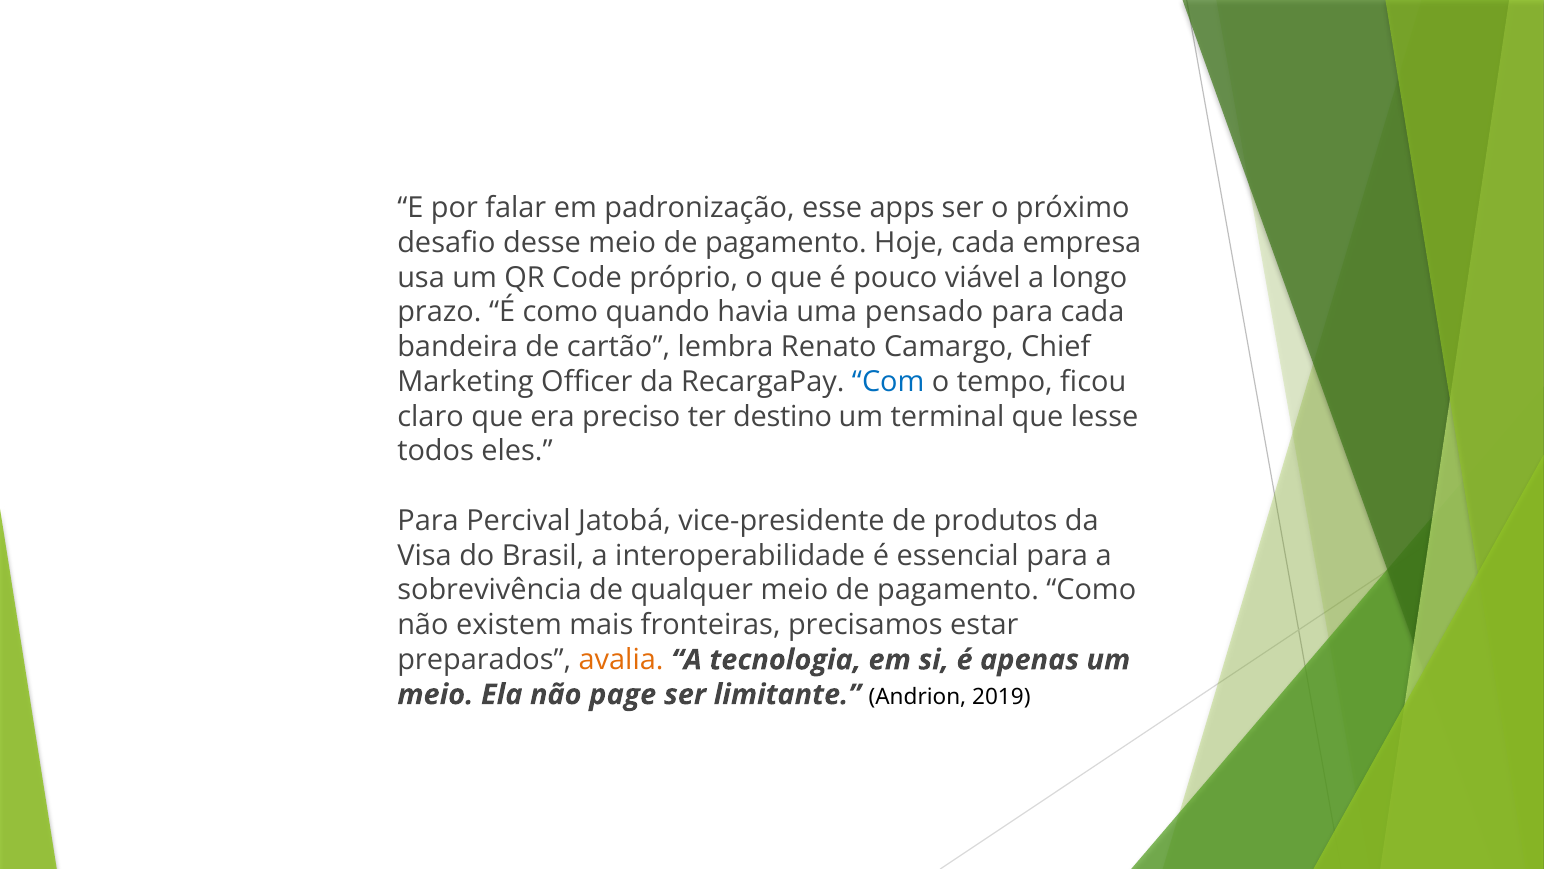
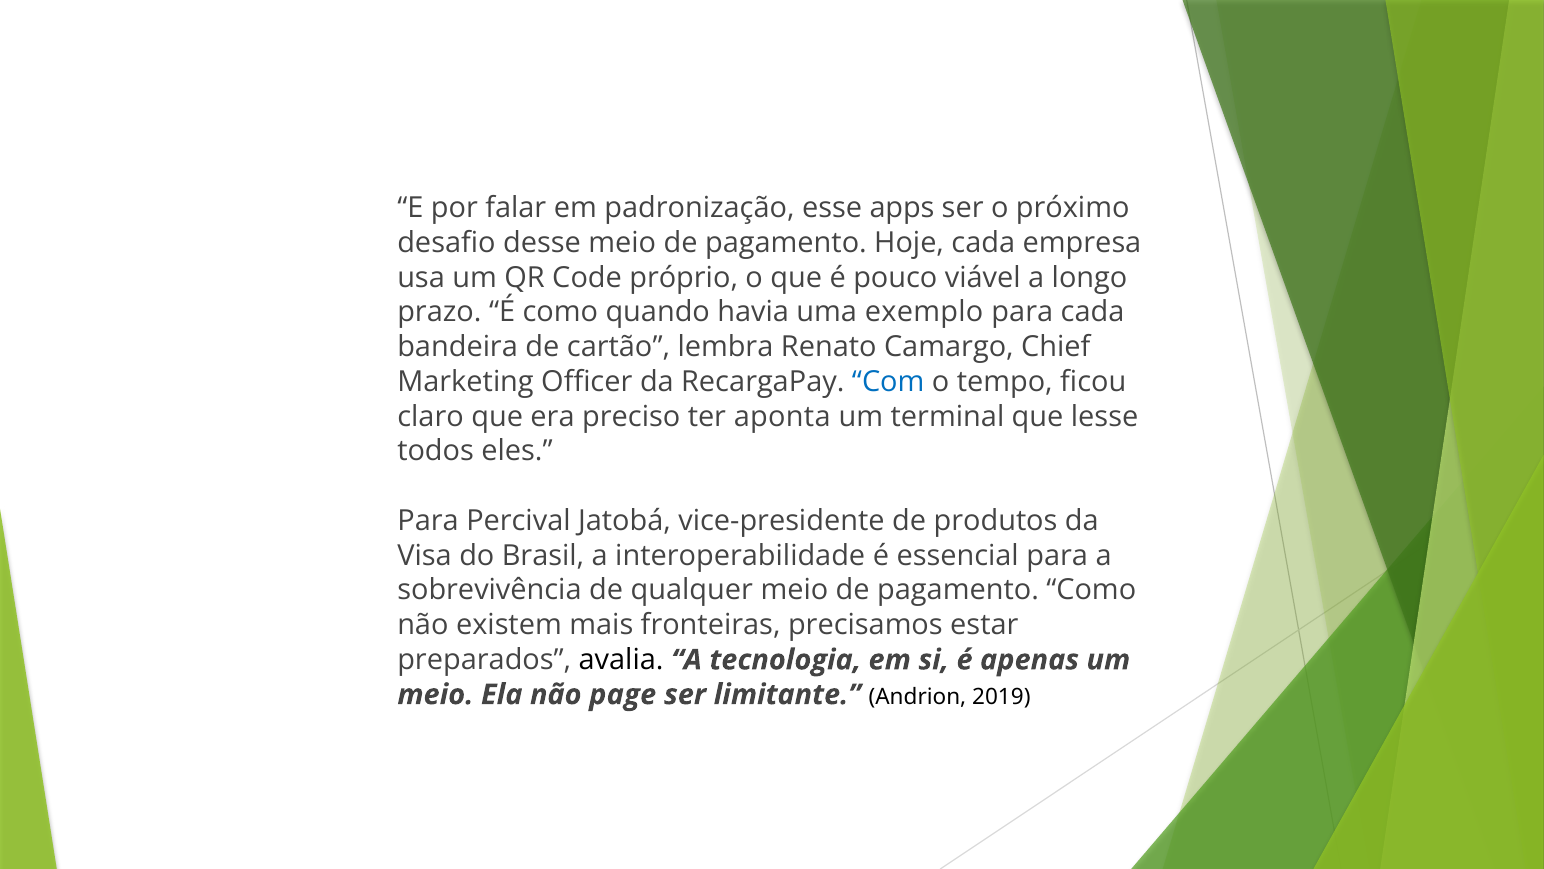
pensado: pensado -> exemplo
destino: destino -> aponta
avalia colour: orange -> black
